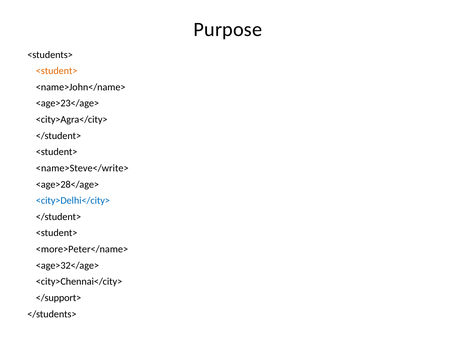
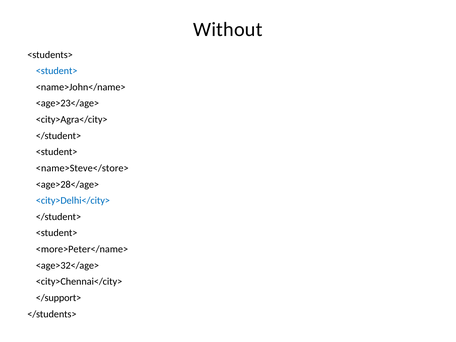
Purpose: Purpose -> Without
<student> at (57, 71) colour: orange -> blue
<name>Steve</write>: <name>Steve</write> -> <name>Steve</store>
